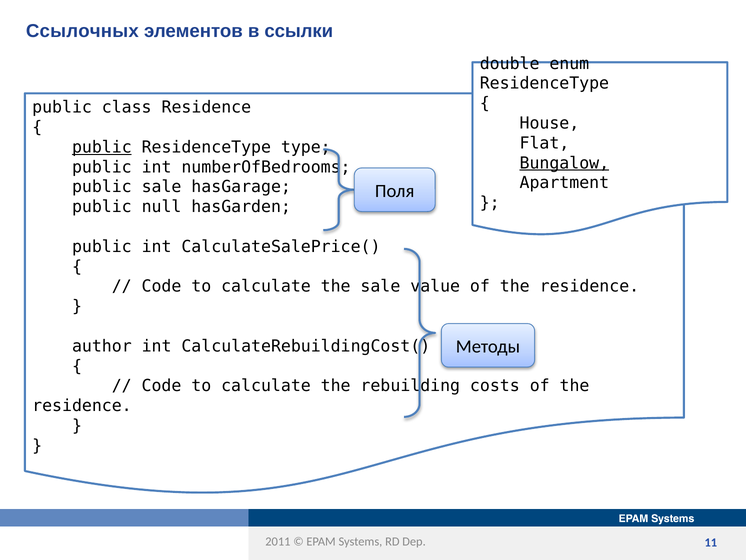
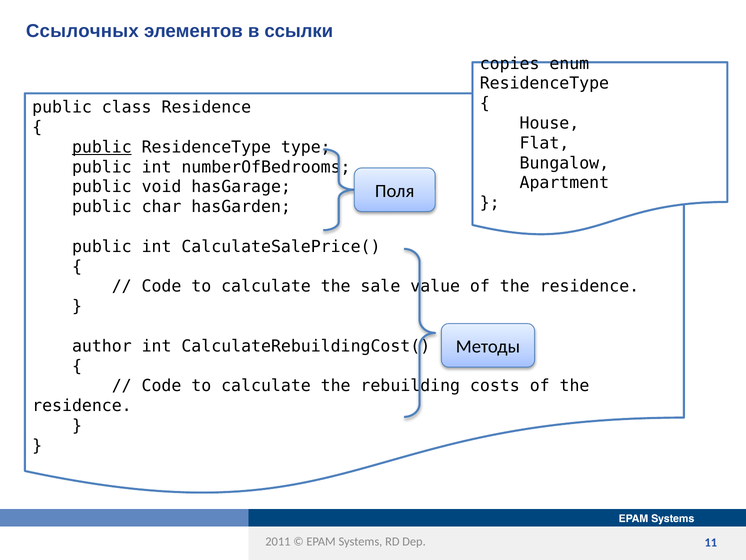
double: double -> copies
Bungalow underline: present -> none
public sale: sale -> void
null: null -> char
